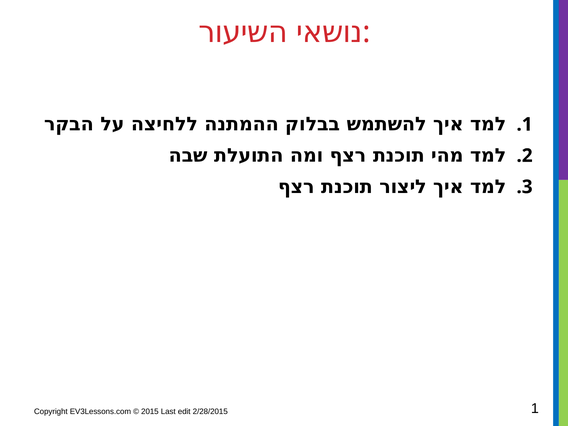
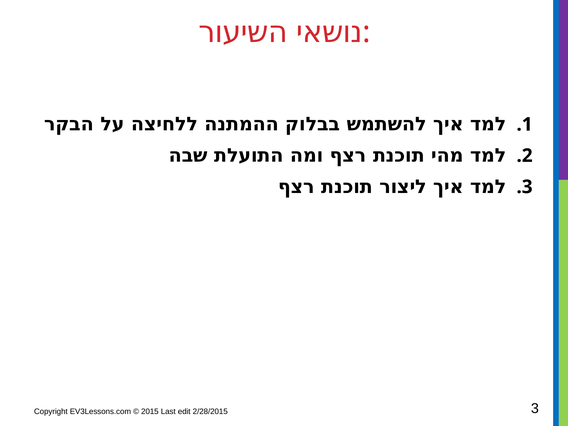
1: 1 -> 3
